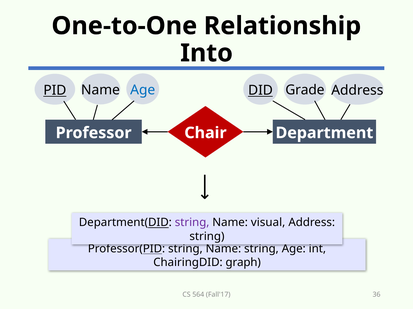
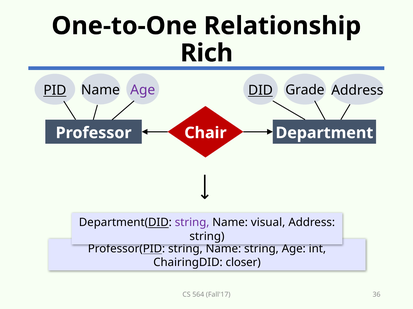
Into: Into -> Rich
Age at (143, 90) colour: blue -> purple
graph: graph -> closer
